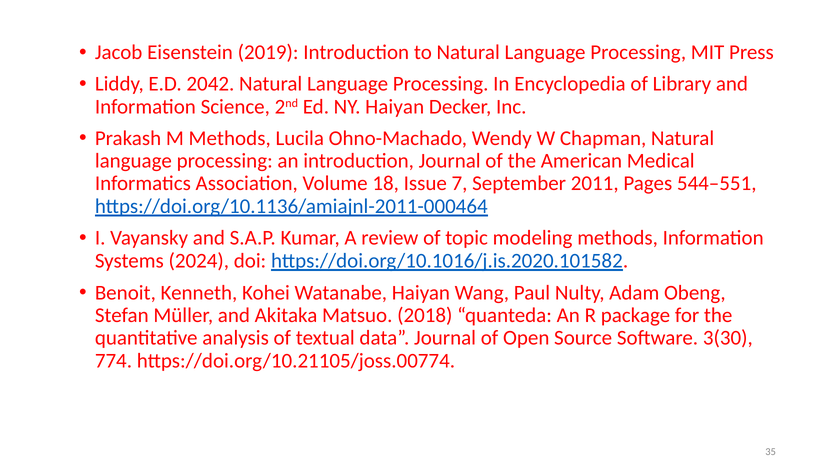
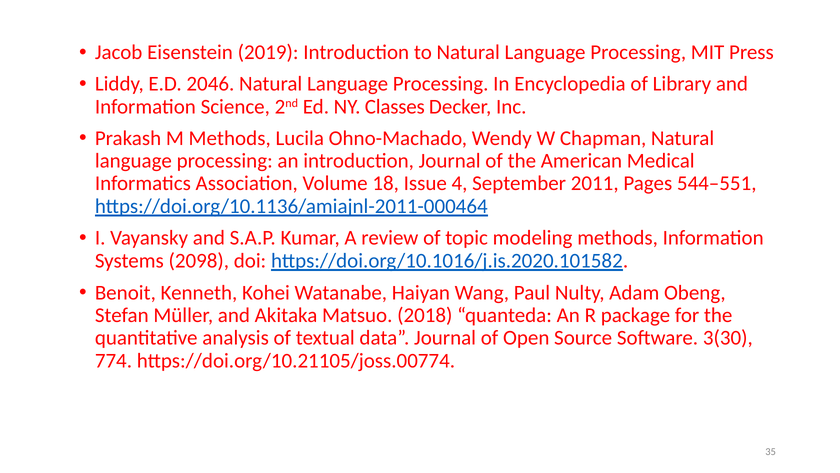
2042: 2042 -> 2046
NY Haiyan: Haiyan -> Classes
7: 7 -> 4
2024: 2024 -> 2098
